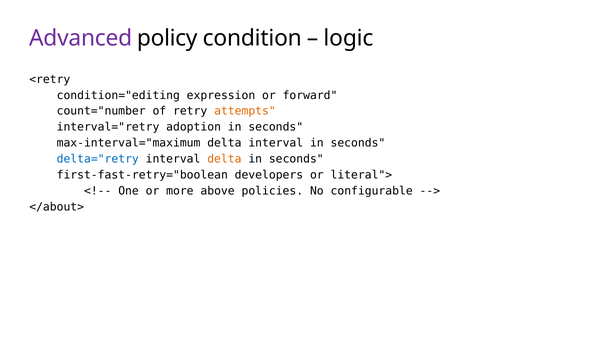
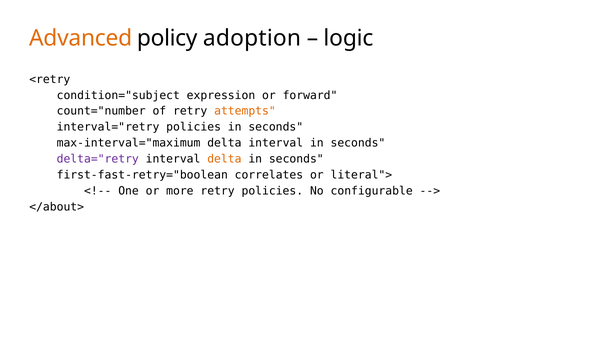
Advanced colour: purple -> orange
condition: condition -> adoption
condition="editing: condition="editing -> condition="subject
interval="retry adoption: adoption -> policies
delta="retry colour: blue -> purple
developers: developers -> correlates
more above: above -> retry
